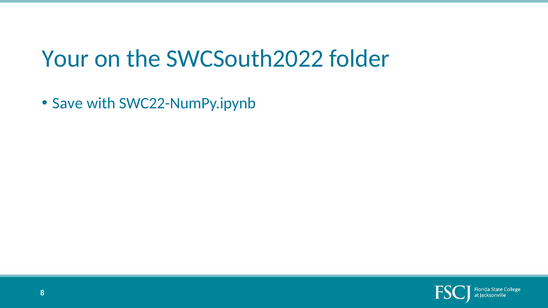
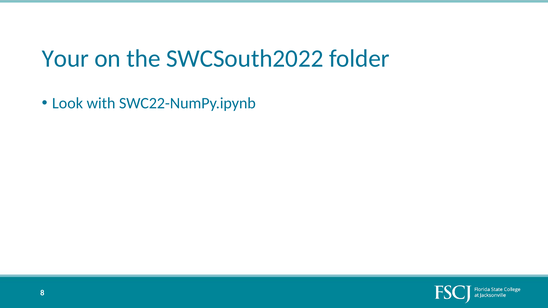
Save: Save -> Look
